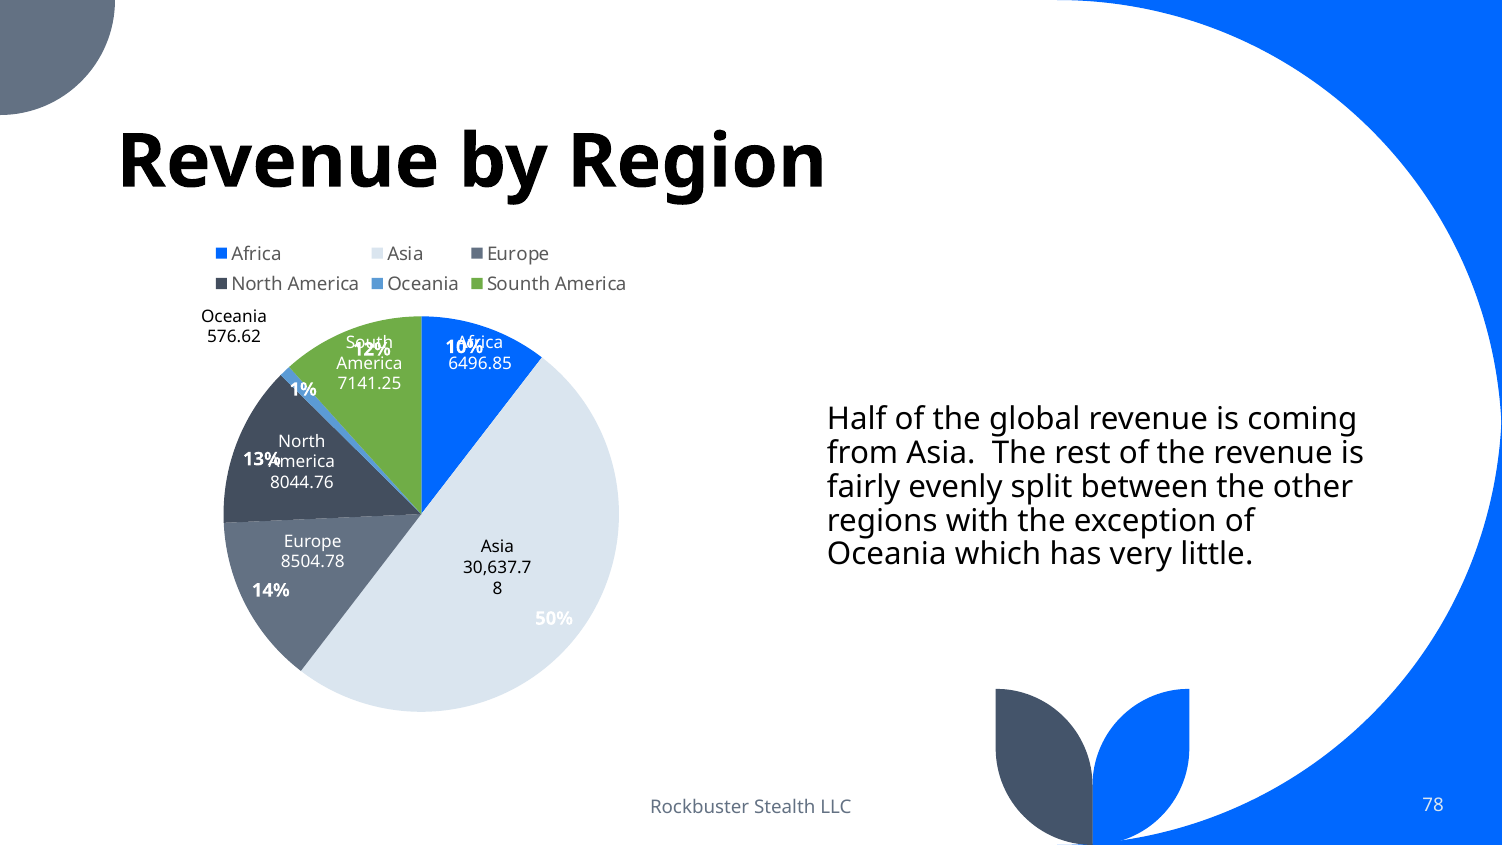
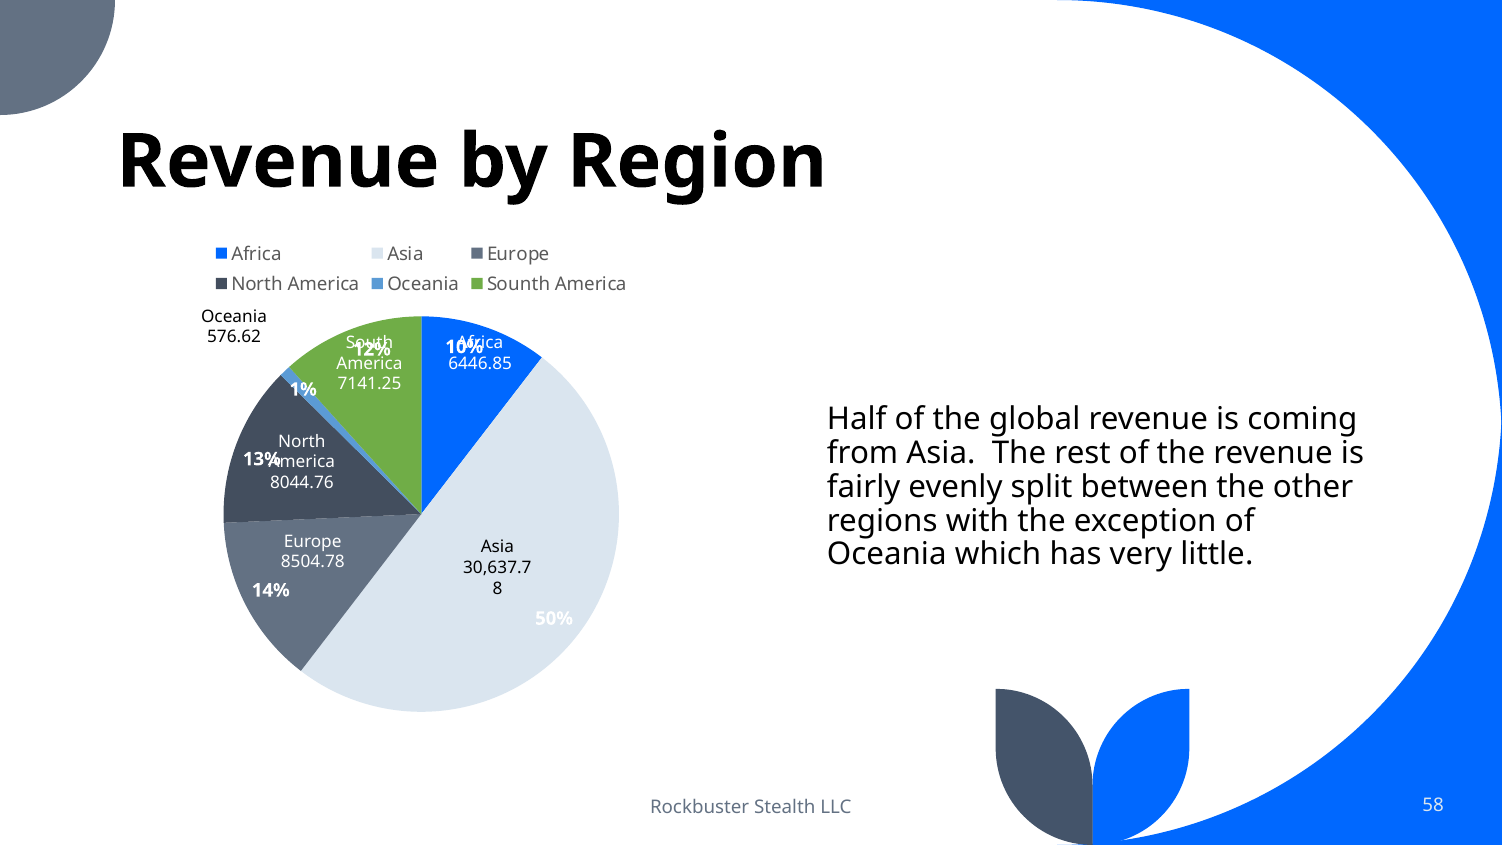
6496.85: 6496.85 -> 6446.85
78: 78 -> 58
